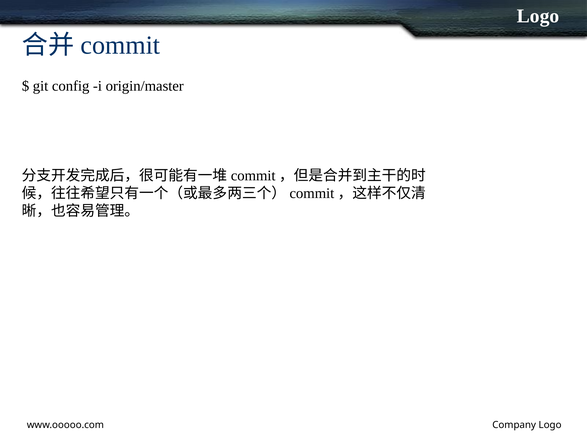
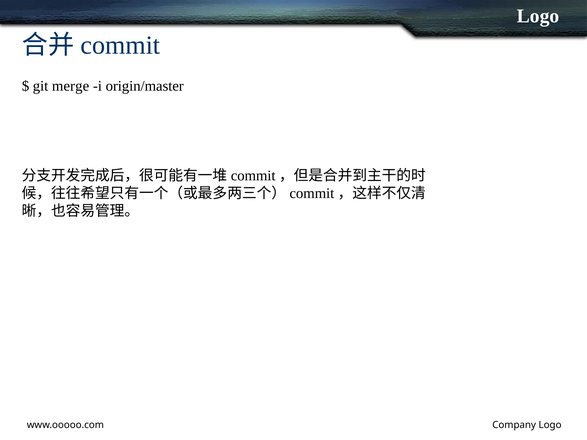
config: config -> merge
